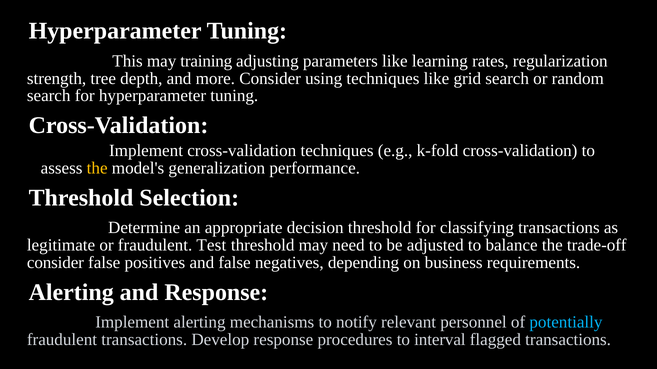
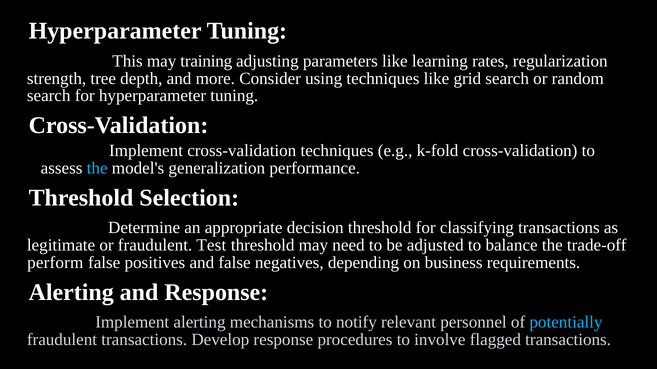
the at (97, 168) colour: yellow -> light blue
consider at (55, 263): consider -> perform
interval: interval -> involve
